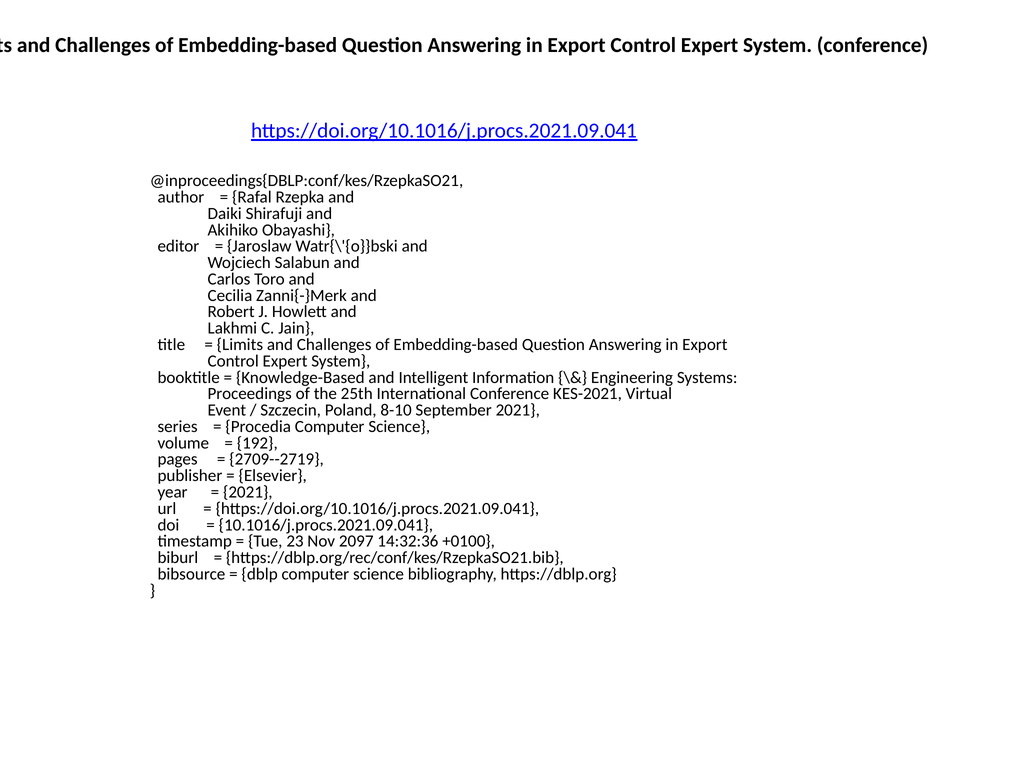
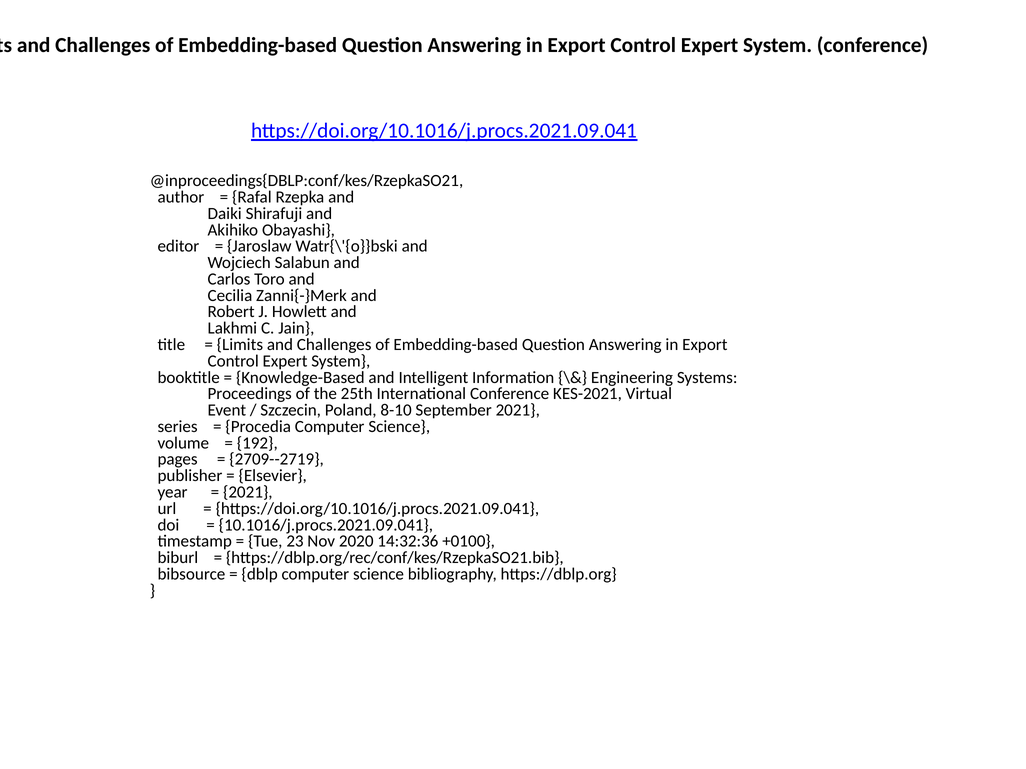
2097: 2097 -> 2020
